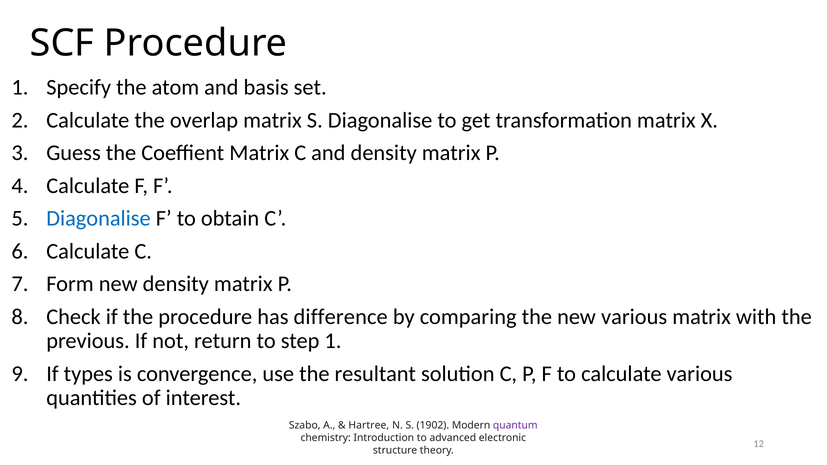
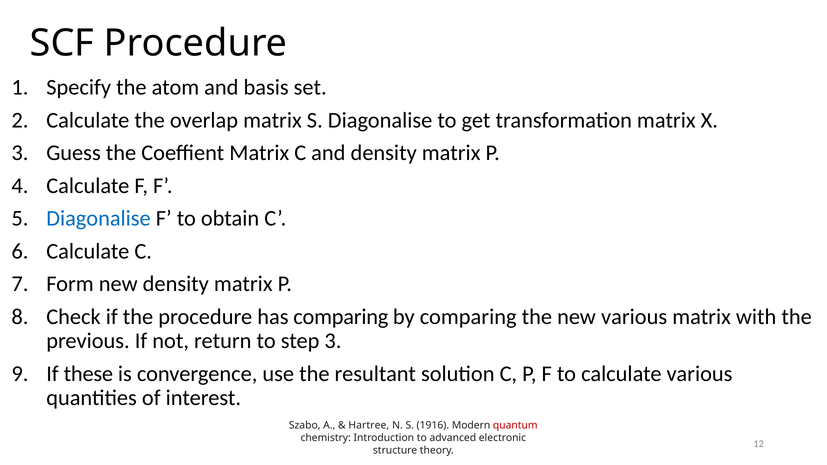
has difference: difference -> comparing
step 1: 1 -> 3
types: types -> these
1902: 1902 -> 1916
quantum colour: purple -> red
